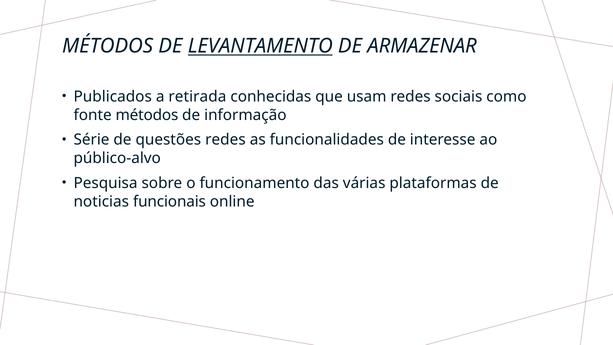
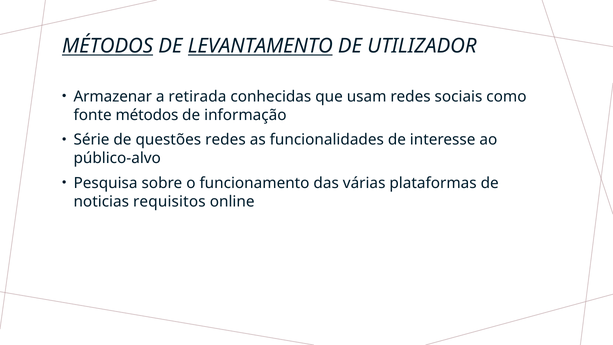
MÉTODOS at (108, 46) underline: none -> present
ARMAZENAR: ARMAZENAR -> UTILIZADOR
Publicados: Publicados -> Armazenar
funcionais: funcionais -> requisitos
